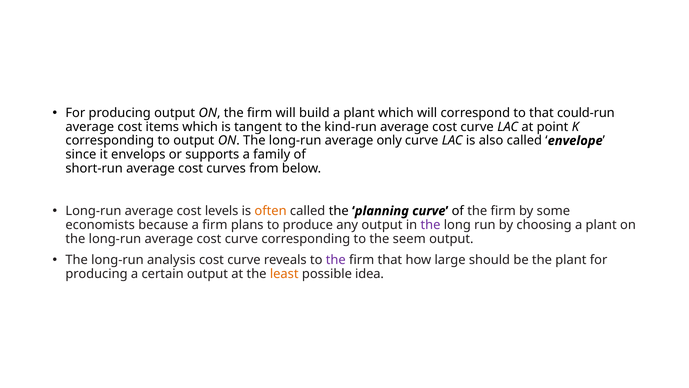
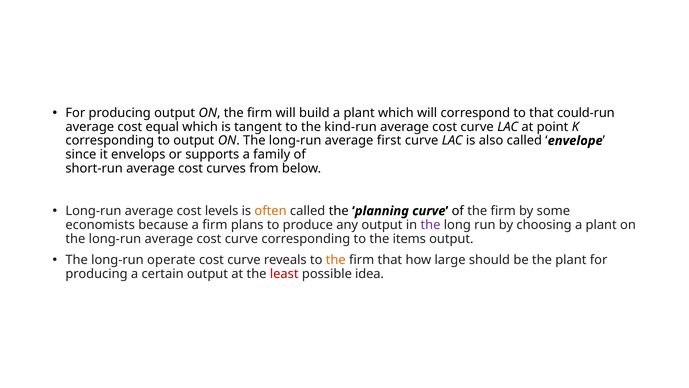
items: items -> equal
only: only -> first
seem: seem -> items
analysis: analysis -> operate
the at (336, 260) colour: purple -> orange
least colour: orange -> red
